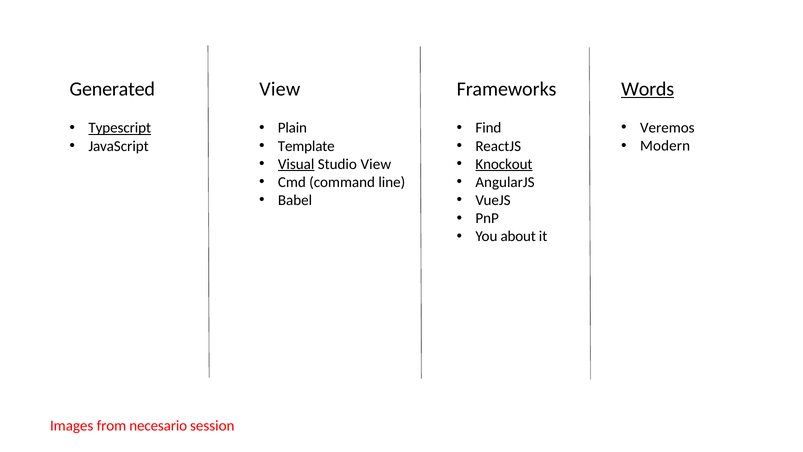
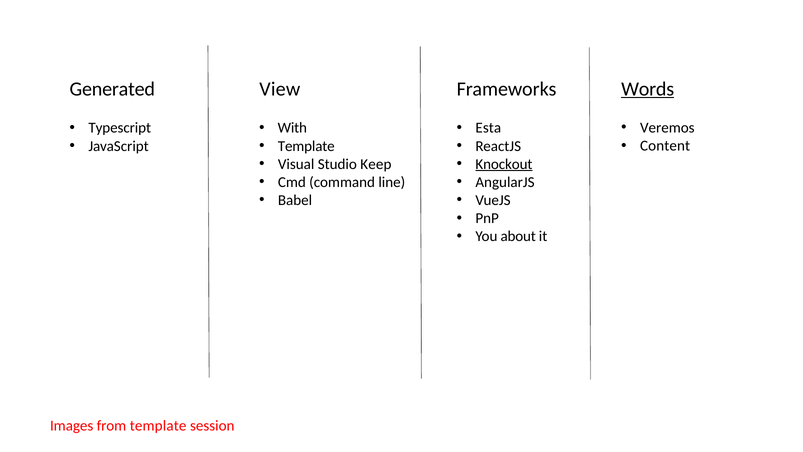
Typescript underline: present -> none
Plain: Plain -> With
Find: Find -> Esta
Modern: Modern -> Content
Visual underline: present -> none
Studio View: View -> Keep
from necesario: necesario -> template
